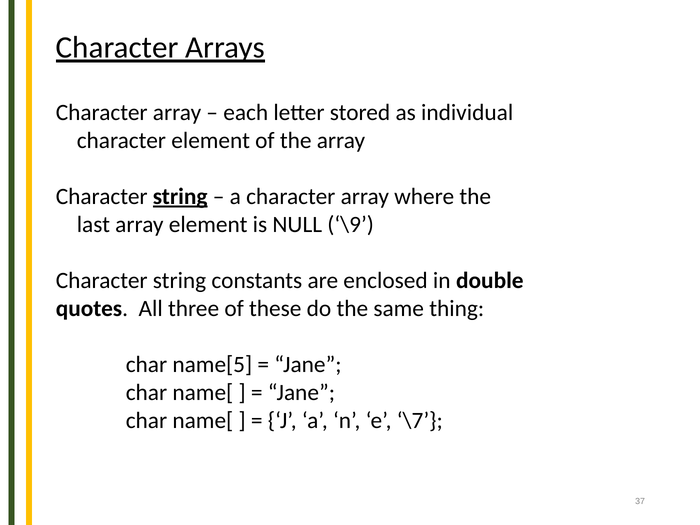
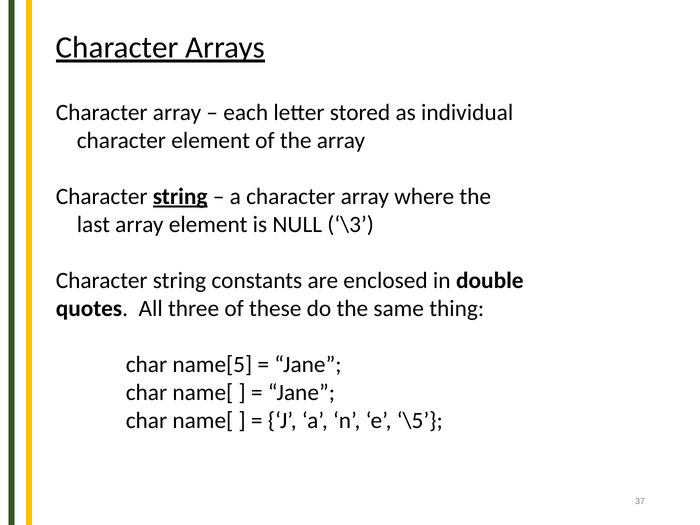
\9: \9 -> \3
\7: \7 -> \5
